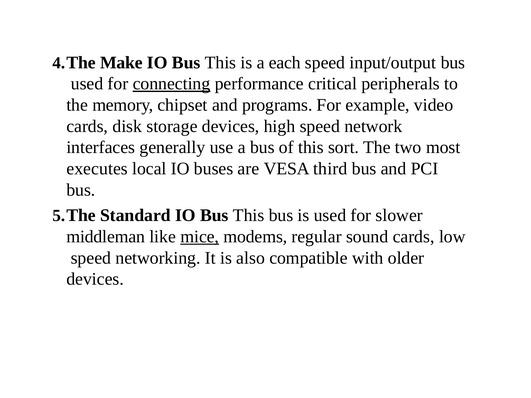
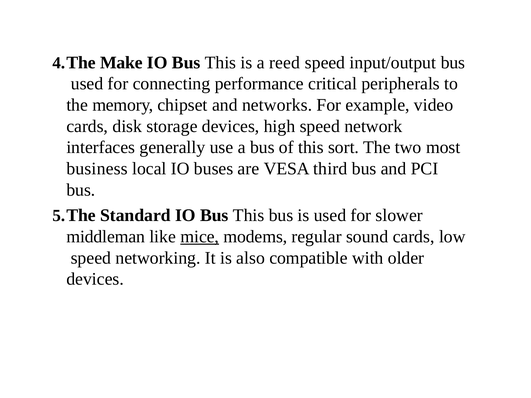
each: each -> reed
connecting underline: present -> none
programs: programs -> networks
executes: executes -> business
